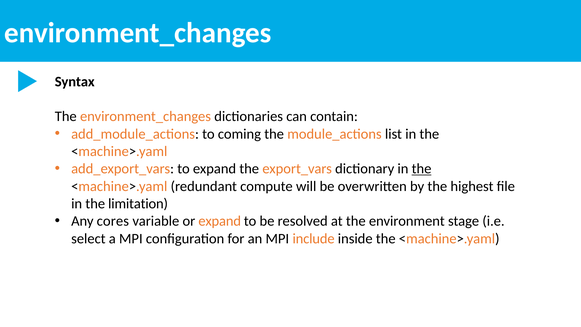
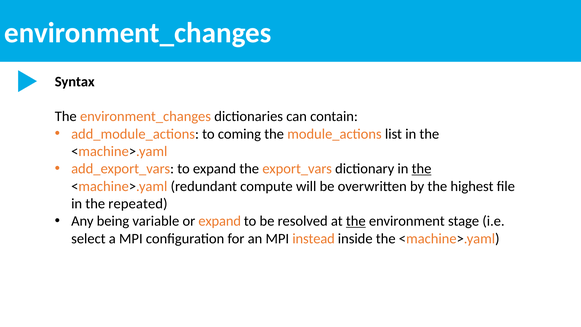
limitation: limitation -> repeated
cores: cores -> being
the at (356, 221) underline: none -> present
include: include -> instead
